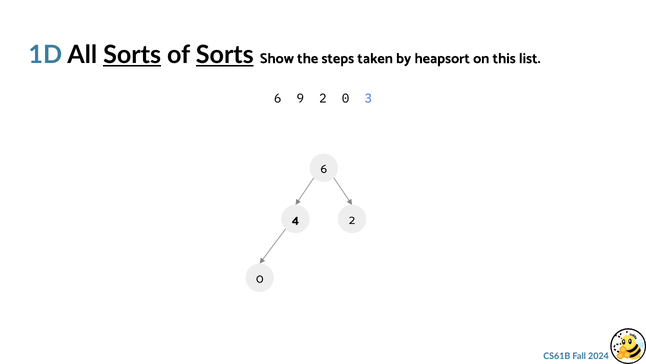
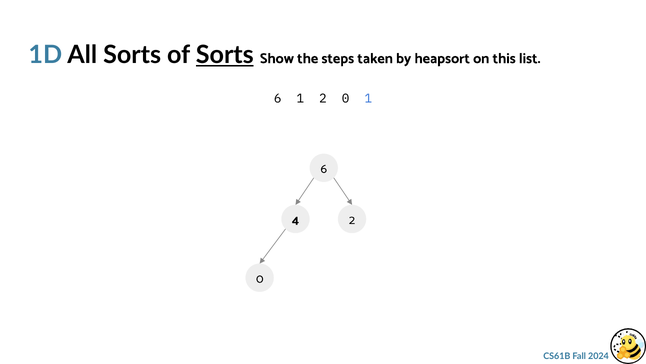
Sorts at (132, 55) underline: present -> none
6 9: 9 -> 1
0 3: 3 -> 1
